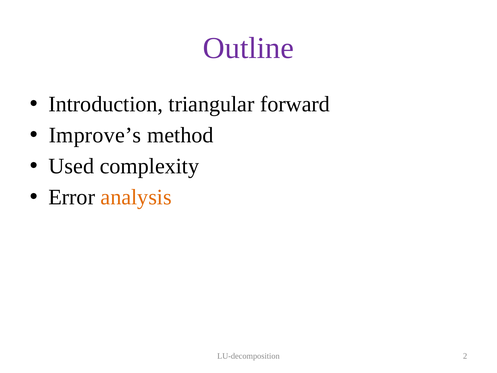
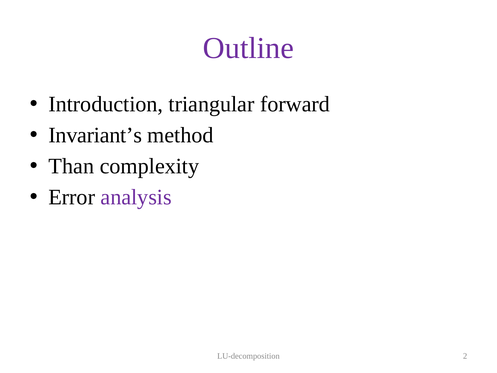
Improve’s: Improve’s -> Invariant’s
Used: Used -> Than
analysis colour: orange -> purple
